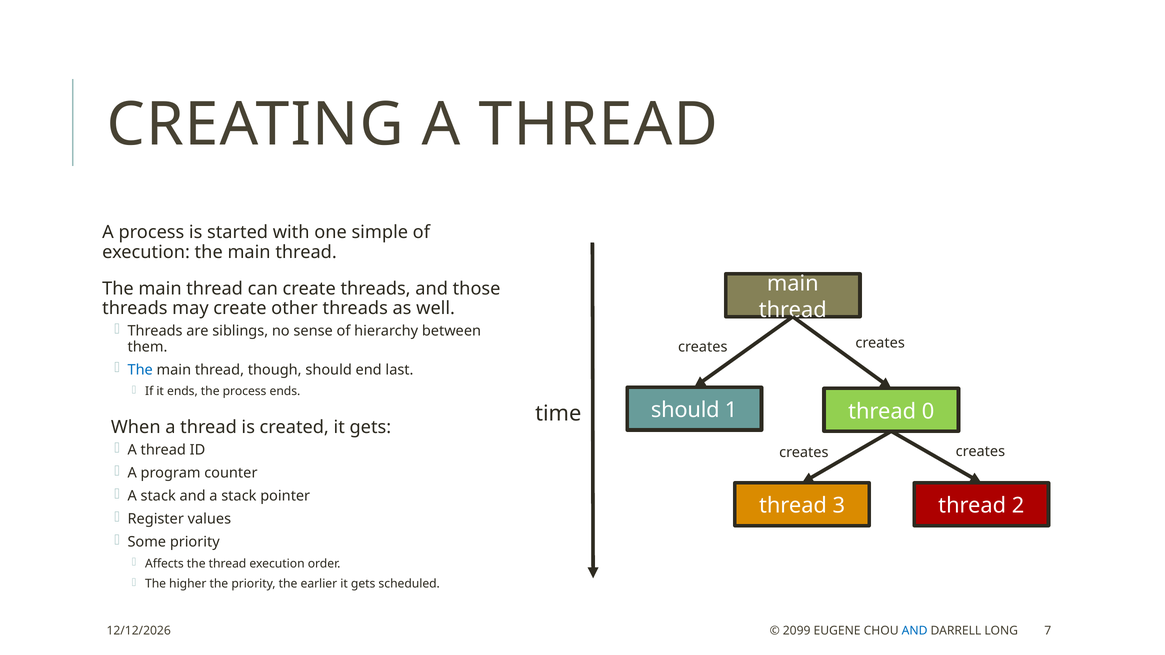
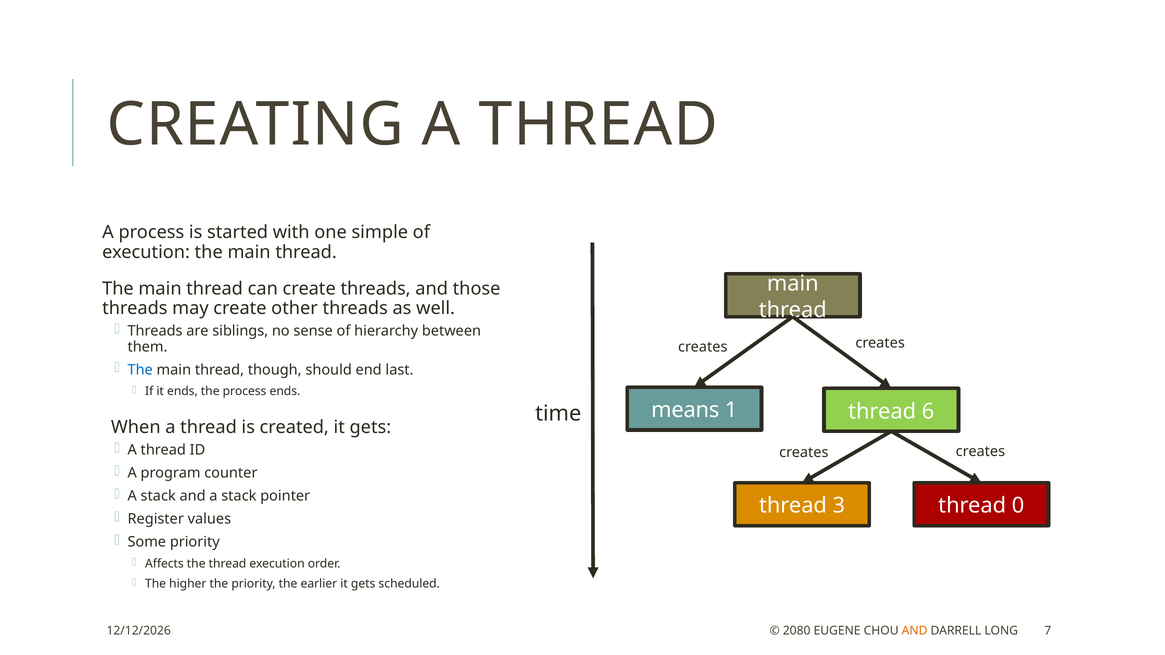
should at (685, 410): should -> means
0: 0 -> 6
2: 2 -> 0
2099: 2099 -> 2080
AND at (915, 631) colour: blue -> orange
